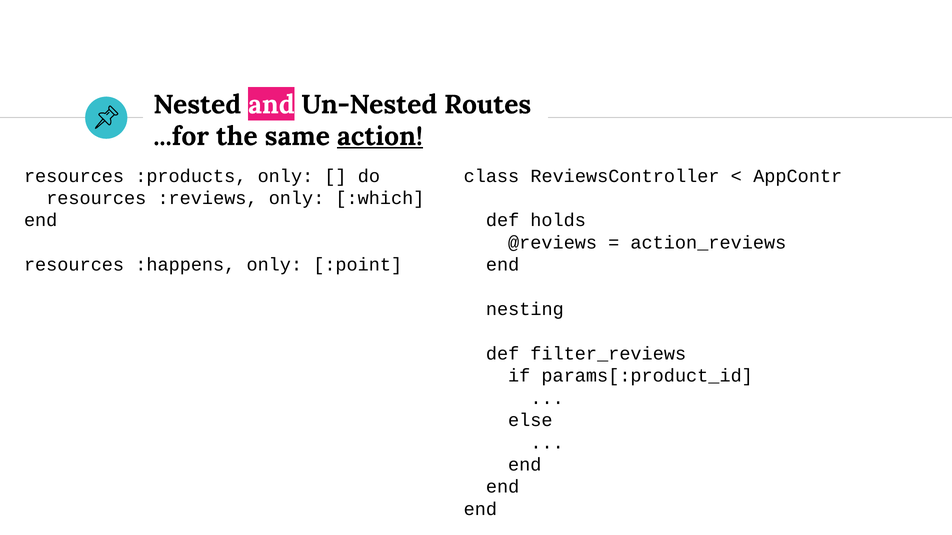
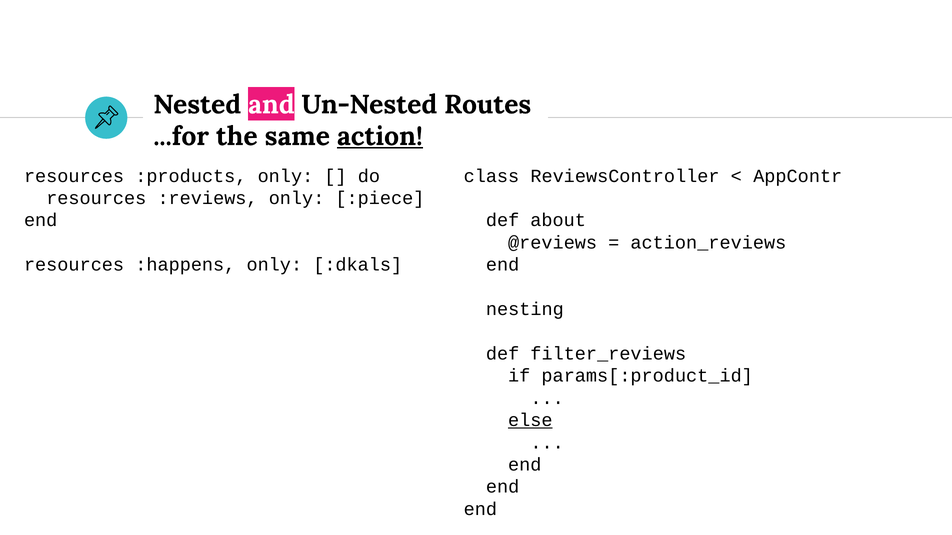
:which: :which -> :piece
holds: holds -> about
:point: :point -> :dkals
else underline: none -> present
